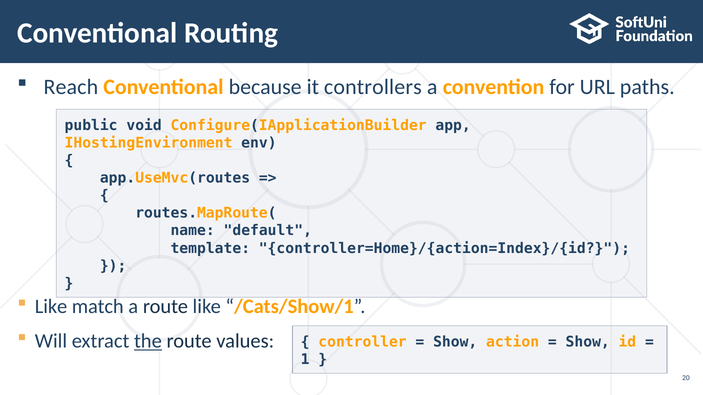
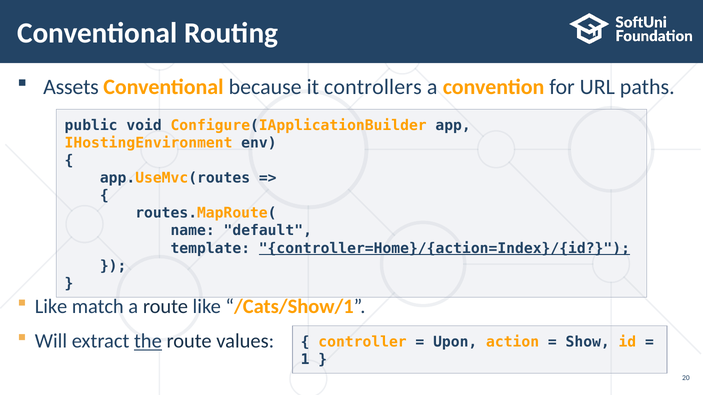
Reach: Reach -> Assets
controller=Home}/{action=Index}/{id underline: none -> present
Show at (455, 342): Show -> Upon
